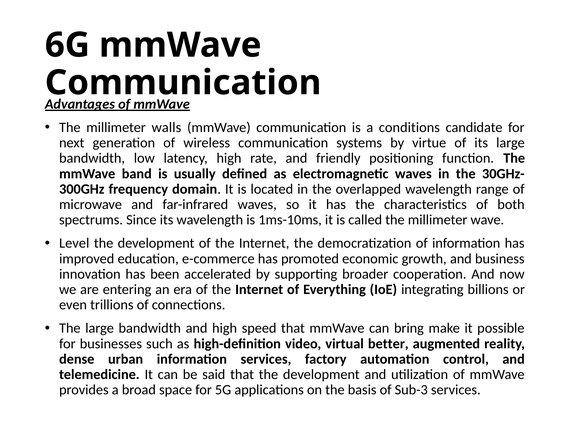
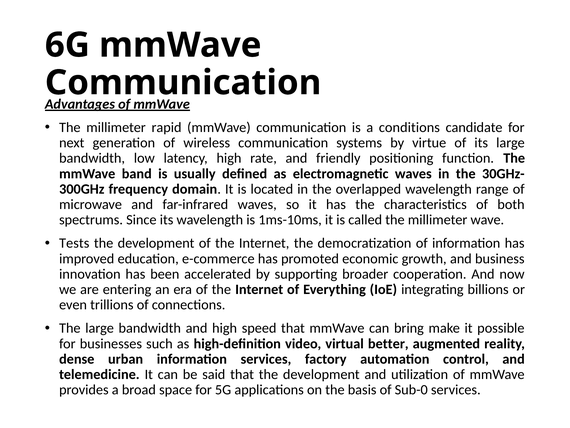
walls: walls -> rapid
Level: Level -> Tests
Sub-3: Sub-3 -> Sub-0
